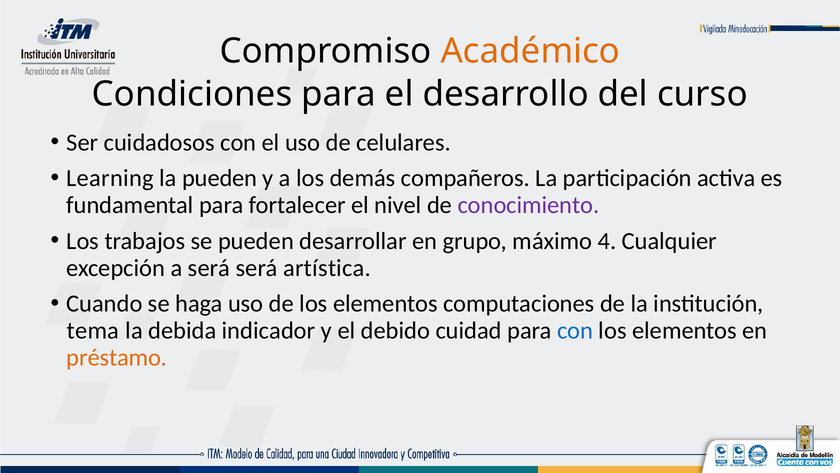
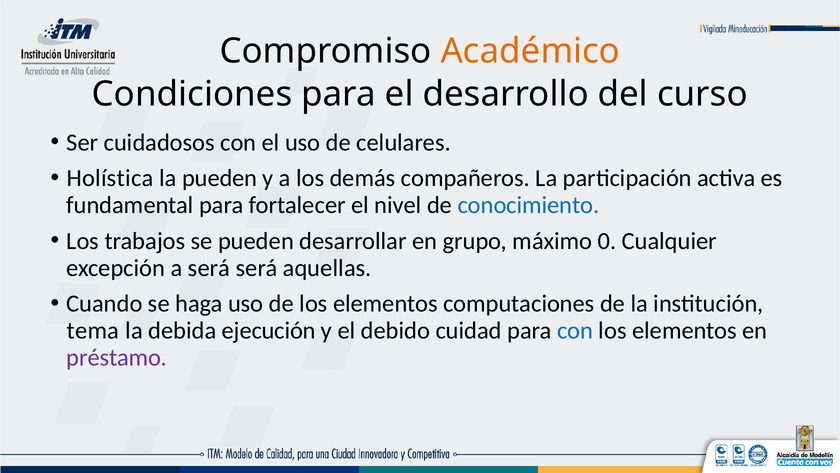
Learning: Learning -> Holística
conocimiento colour: purple -> blue
4: 4 -> 0
artística: artística -> aquellas
indicador: indicador -> ejecución
préstamo colour: orange -> purple
